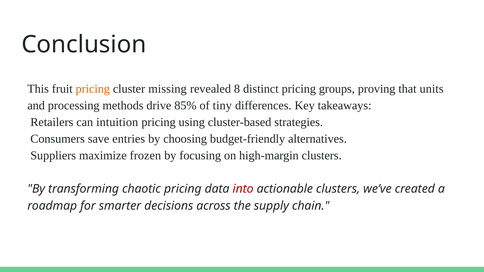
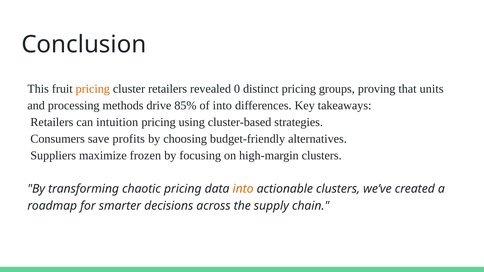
cluster missing: missing -> retailers
8: 8 -> 0
of tiny: tiny -> into
entries: entries -> profits
into at (243, 189) colour: red -> orange
